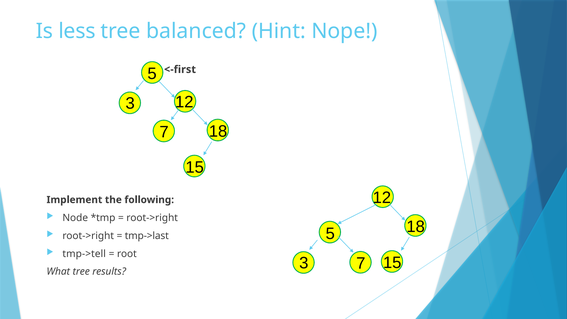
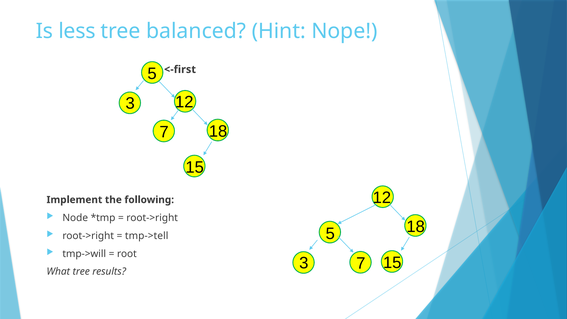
tmp->last: tmp->last -> tmp->tell
tmp->tell: tmp->tell -> tmp->will
